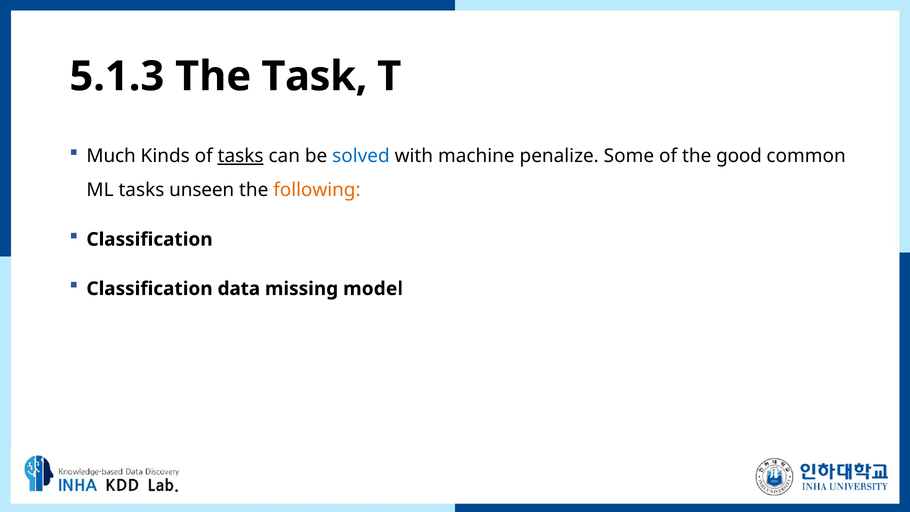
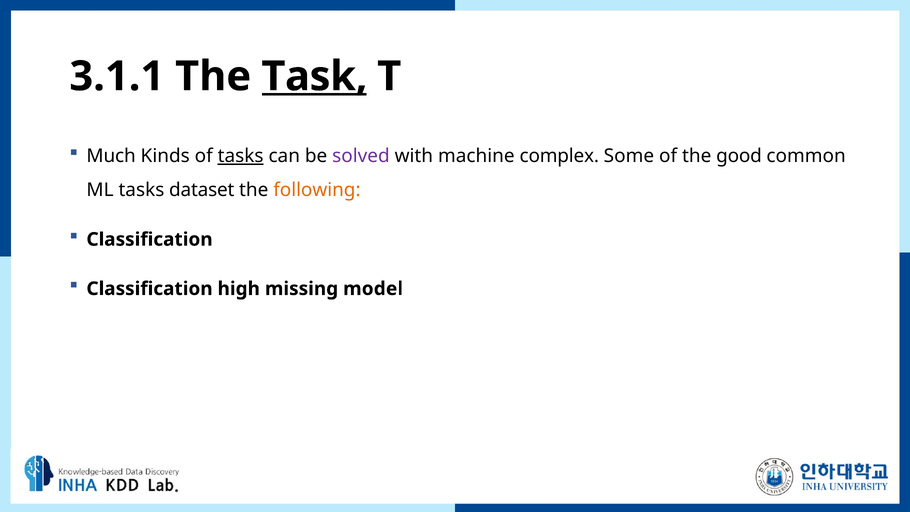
5.1.3: 5.1.3 -> 3.1.1
Task underline: none -> present
solved colour: blue -> purple
penalize: penalize -> complex
unseen: unseen -> dataset
data: data -> high
